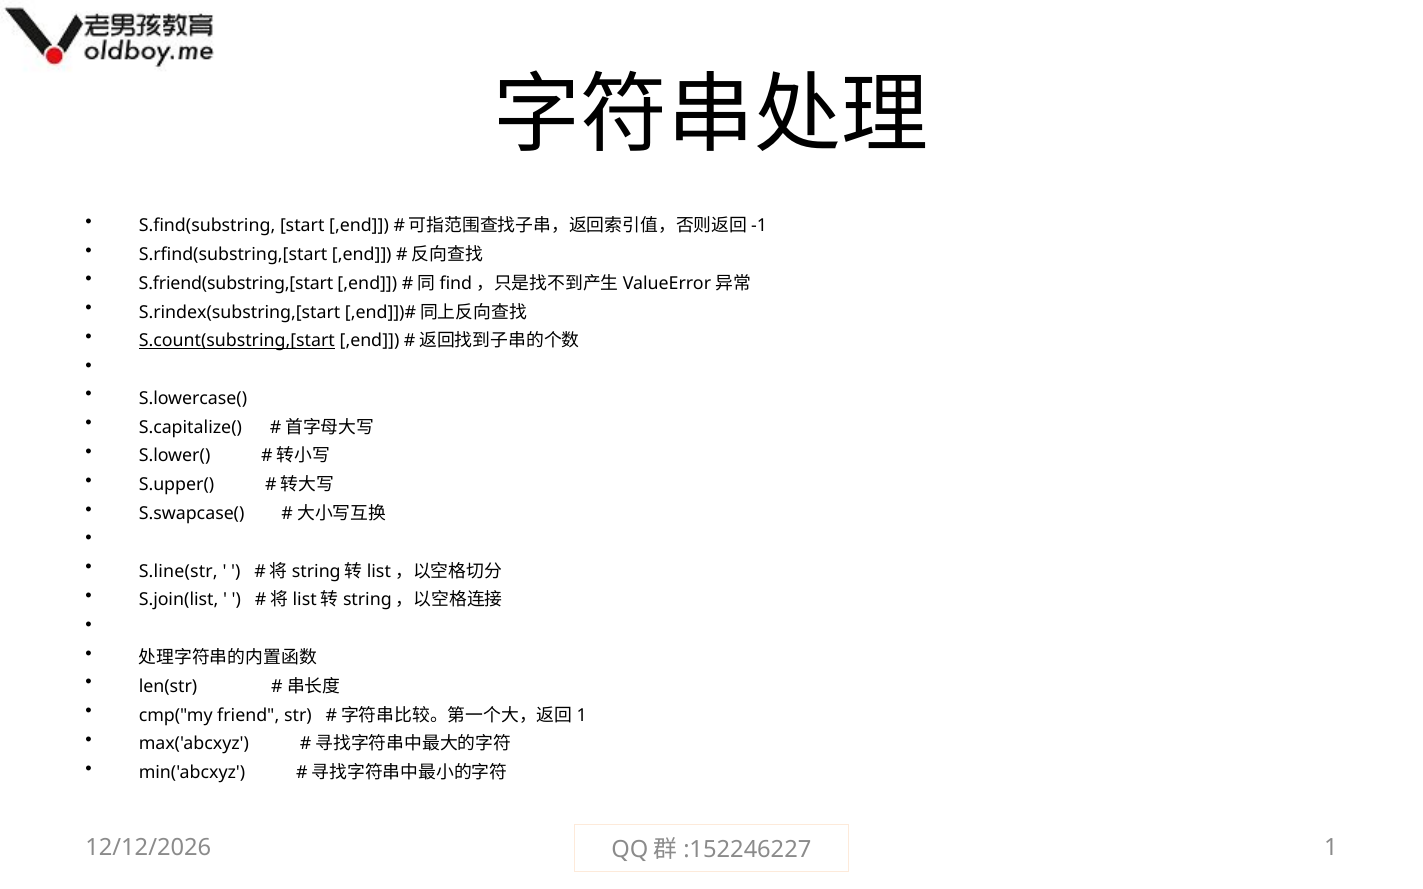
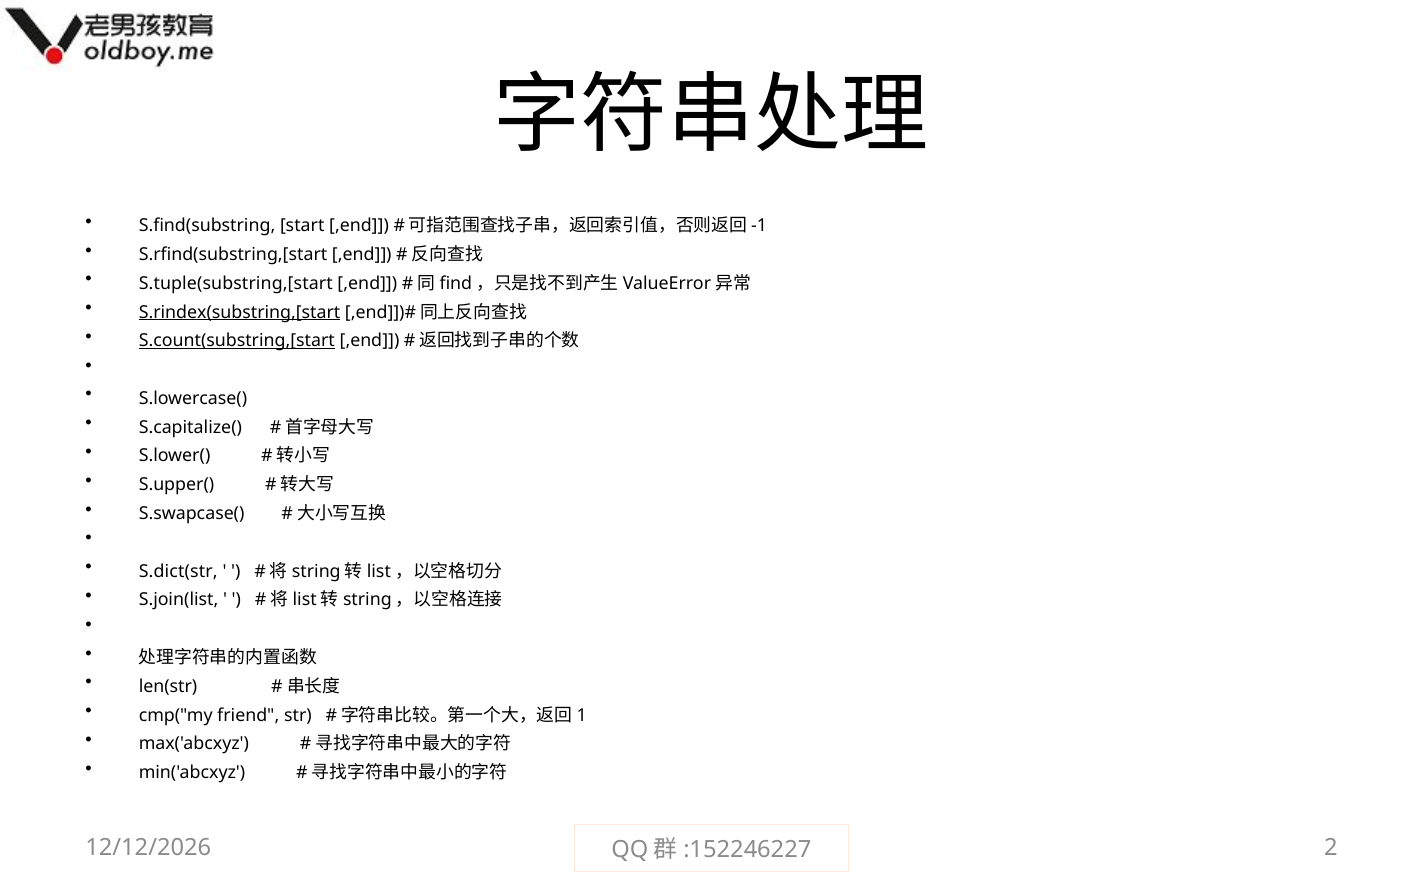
S.friend(substring,[start: S.friend(substring,[start -> S.tuple(substring,[start
S.rindex(substring,[start underline: none -> present
S.line(str: S.line(str -> S.dict(str
1: 1 -> 2
